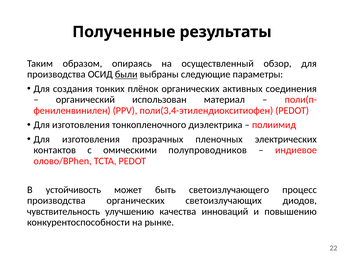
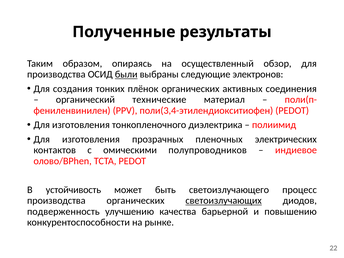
параметры: параметры -> электронов
использован: использован -> технические
светоизлучающих underline: none -> present
чувствительность: чувствительность -> подверженность
инноваций: инноваций -> барьерной
